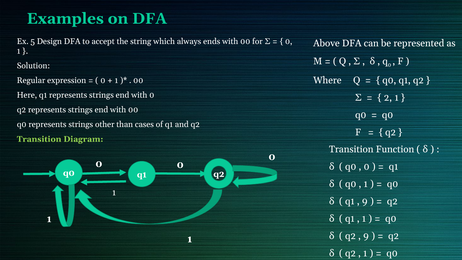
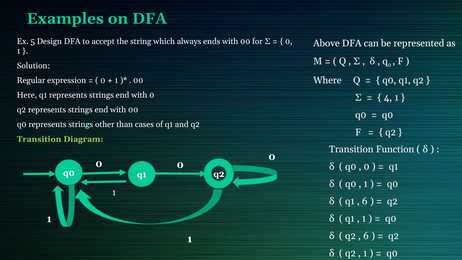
2: 2 -> 4
9 at (365, 201): 9 -> 6
9 at (366, 236): 9 -> 6
